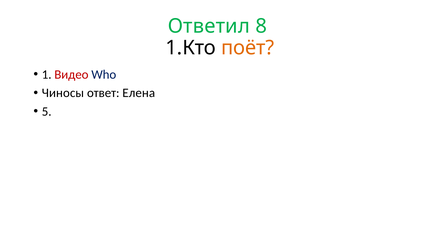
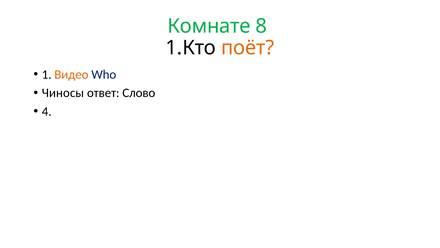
Ответил: Ответил -> Комнате
Видео colour: red -> orange
Елена: Елена -> Слово
5: 5 -> 4
